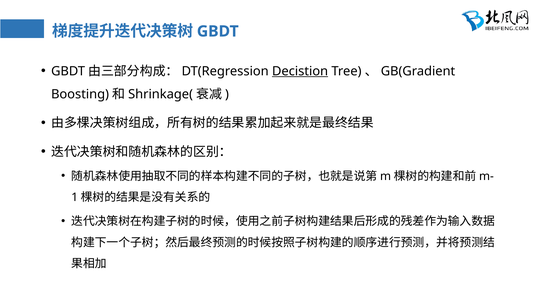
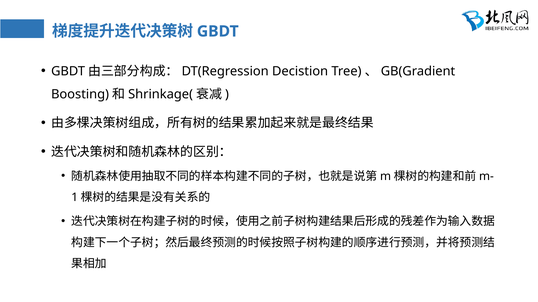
Decistion underline: present -> none
